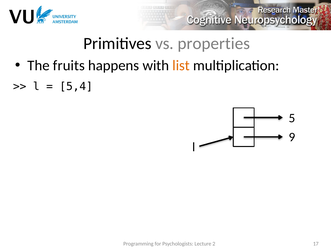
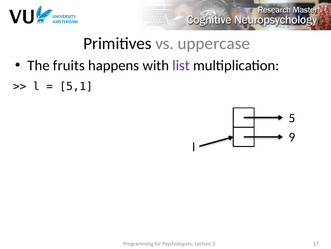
properties: properties -> uppercase
list colour: orange -> purple
5,4: 5,4 -> 5,1
